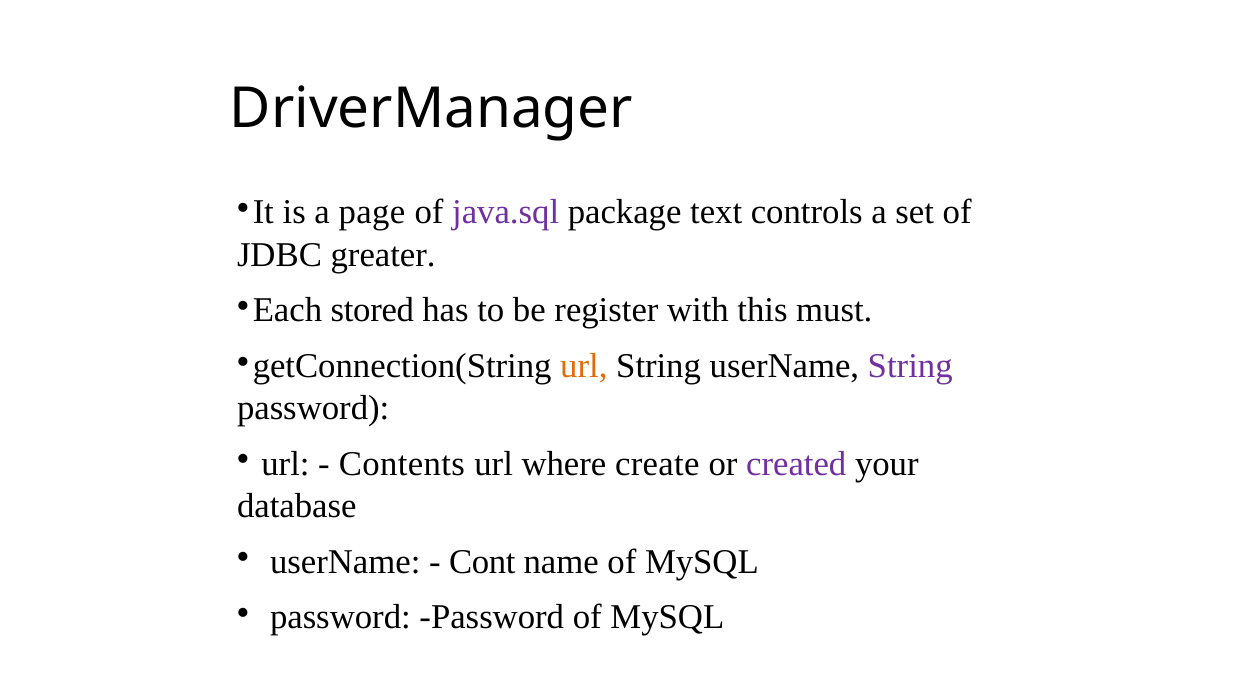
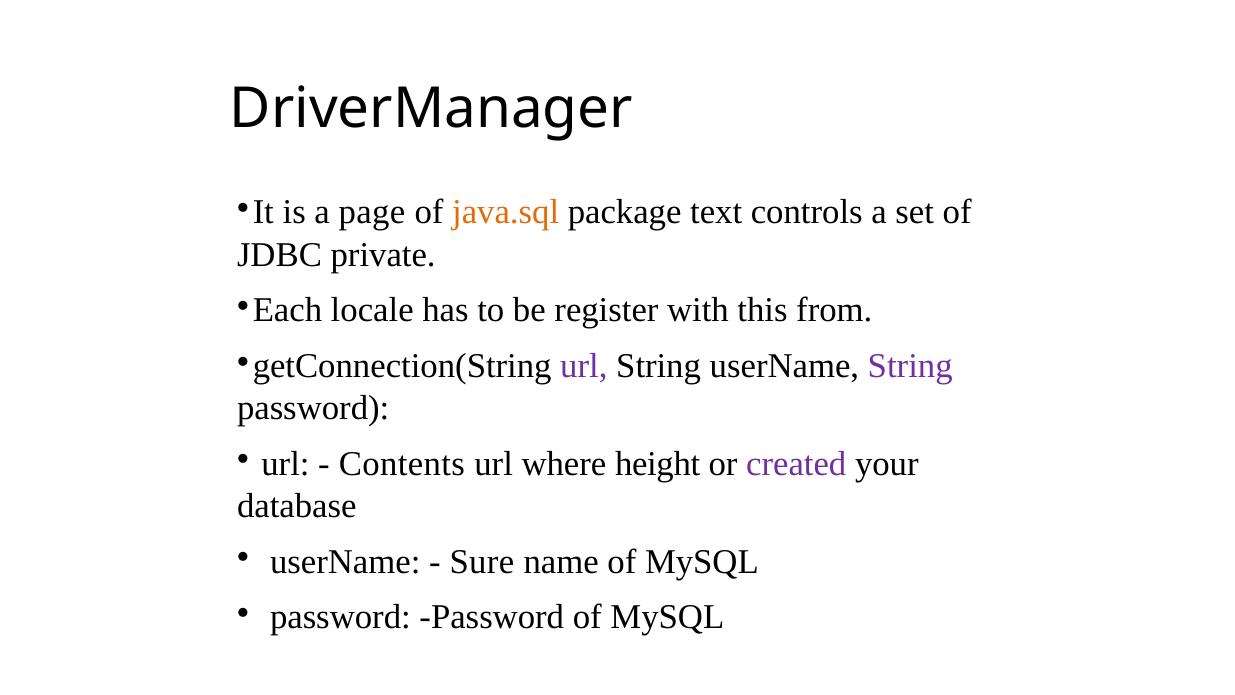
java.sql colour: purple -> orange
greater: greater -> private
stored: stored -> locale
must: must -> from
url at (584, 366) colour: orange -> purple
create: create -> height
Cont: Cont -> Sure
